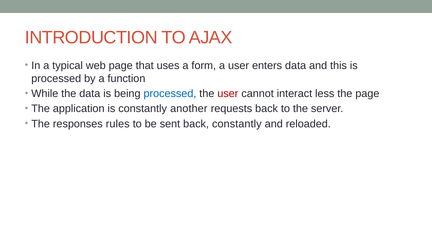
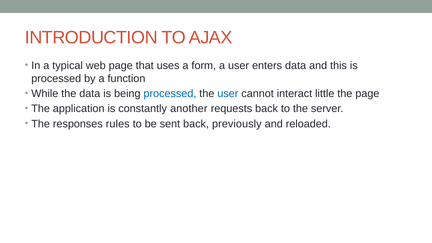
user at (228, 94) colour: red -> blue
less: less -> little
back constantly: constantly -> previously
